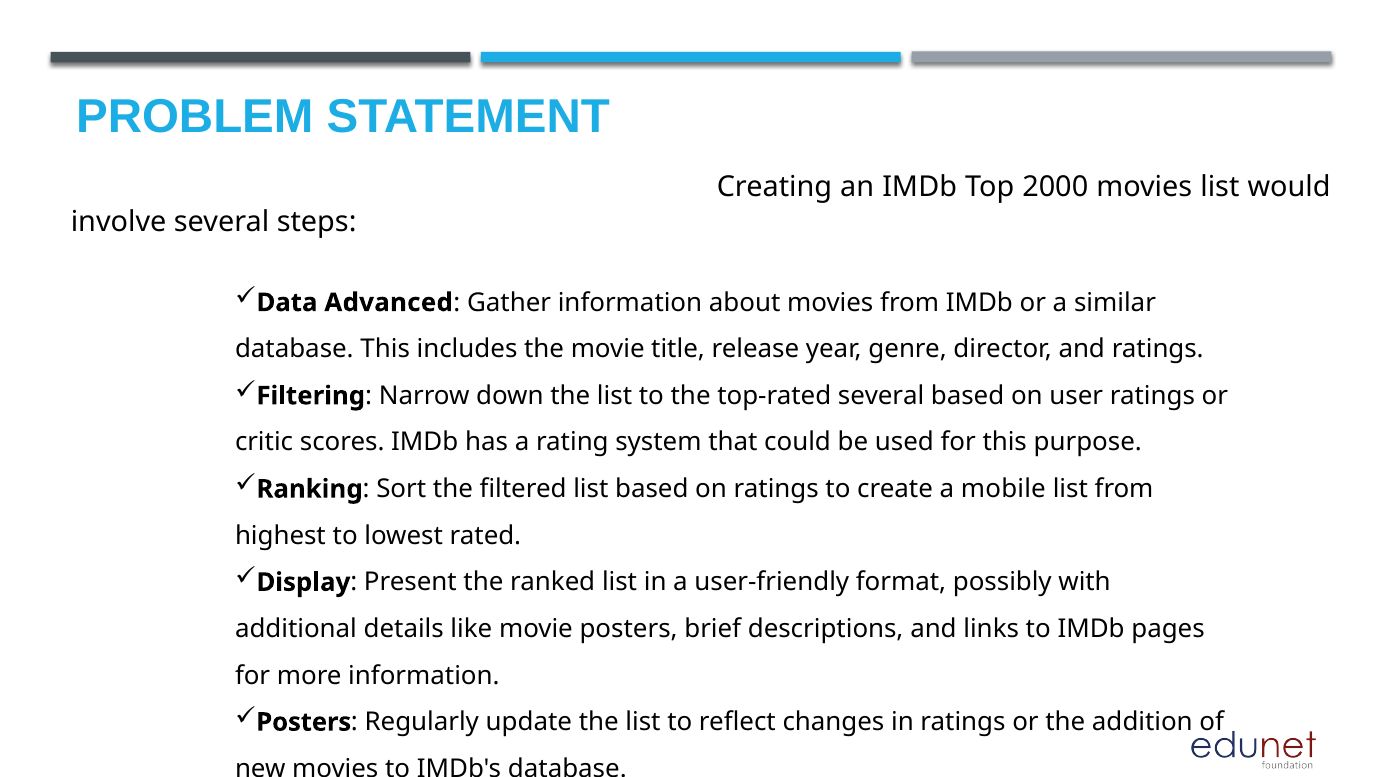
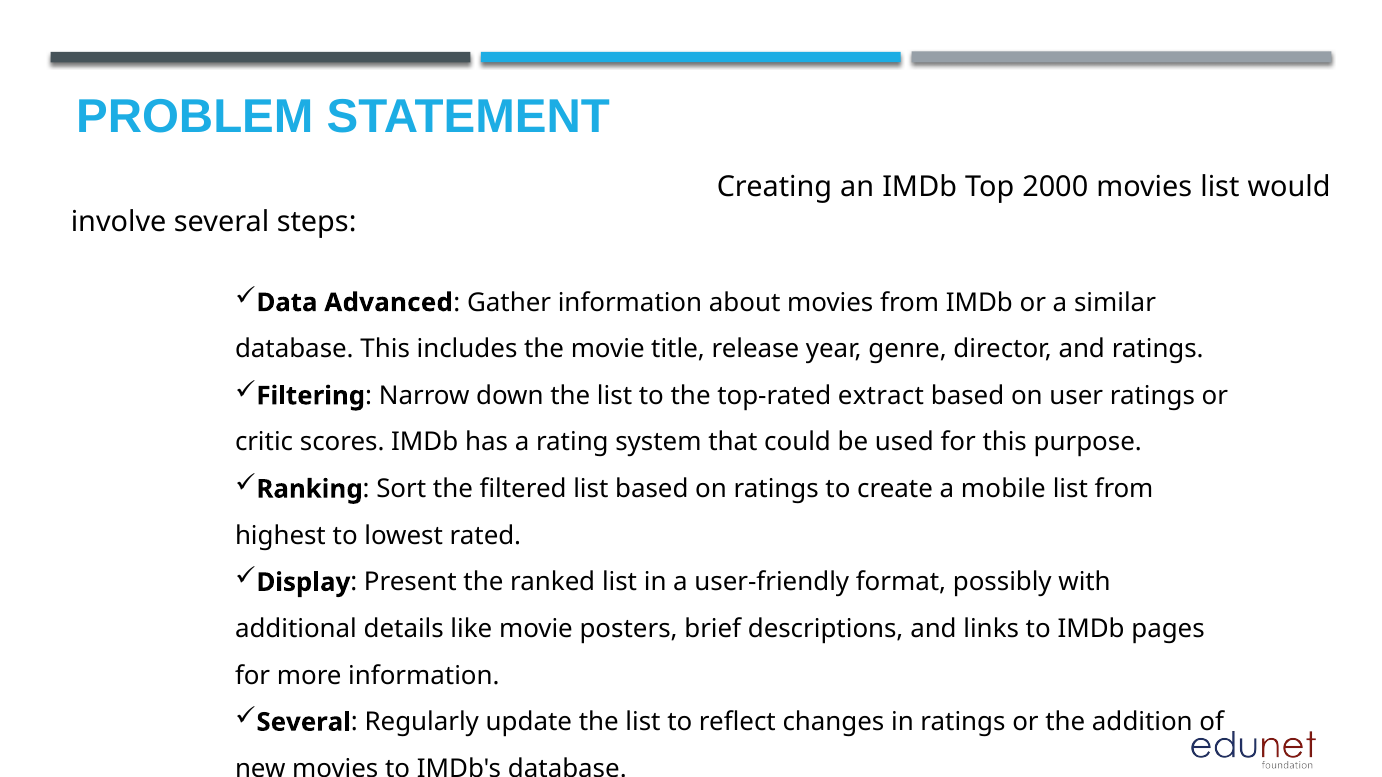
top-rated several: several -> extract
Posters at (304, 723): Posters -> Several
